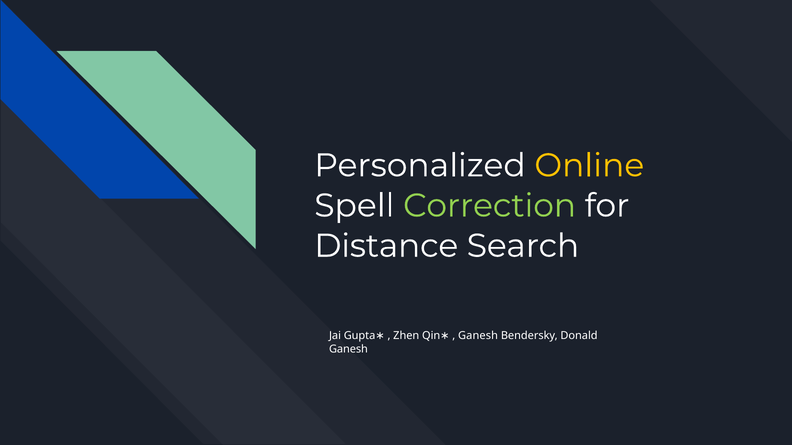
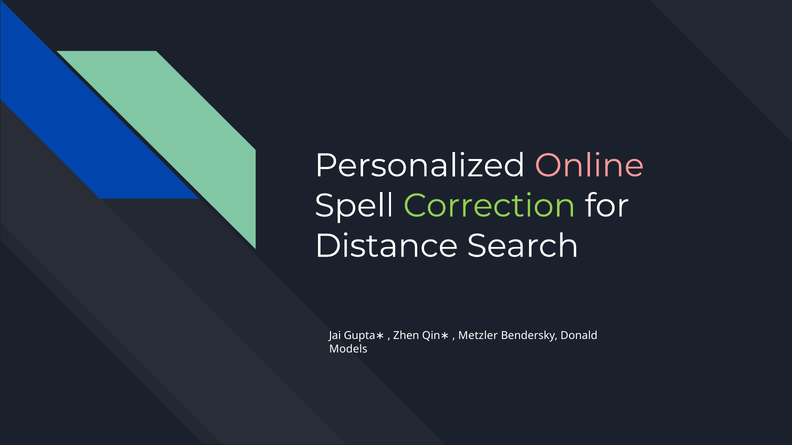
Online colour: yellow -> pink
Ganesh at (478, 336): Ganesh -> Metzler
Ganesh at (348, 349): Ganesh -> Models
